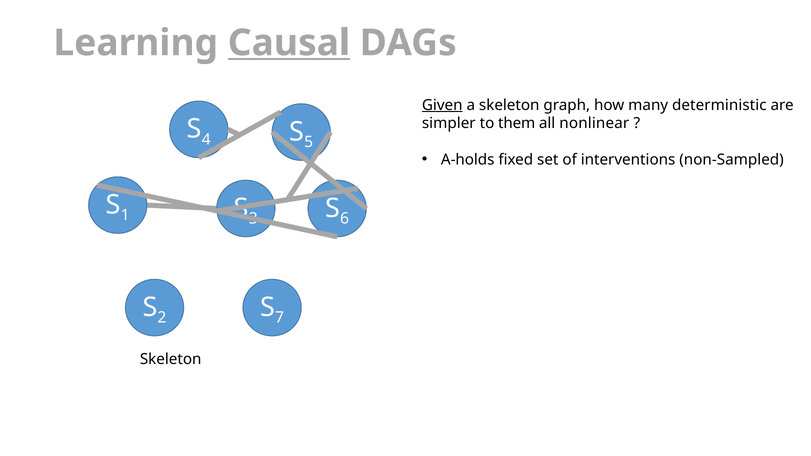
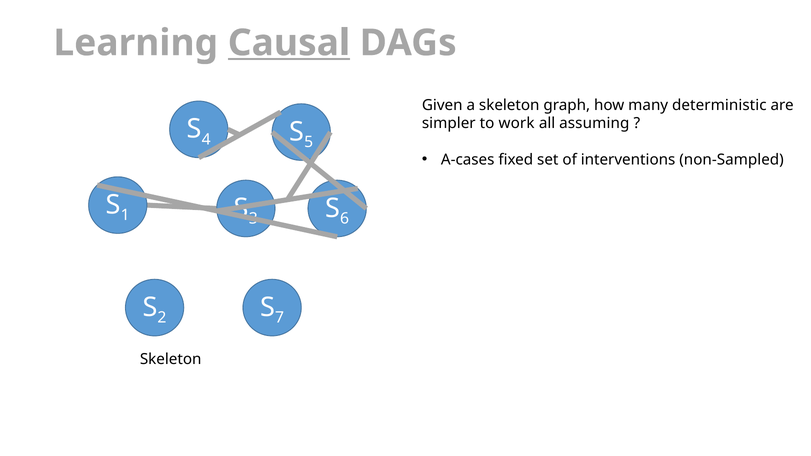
Given underline: present -> none
them: them -> work
nonlinear: nonlinear -> assuming
A-holds: A-holds -> A-cases
